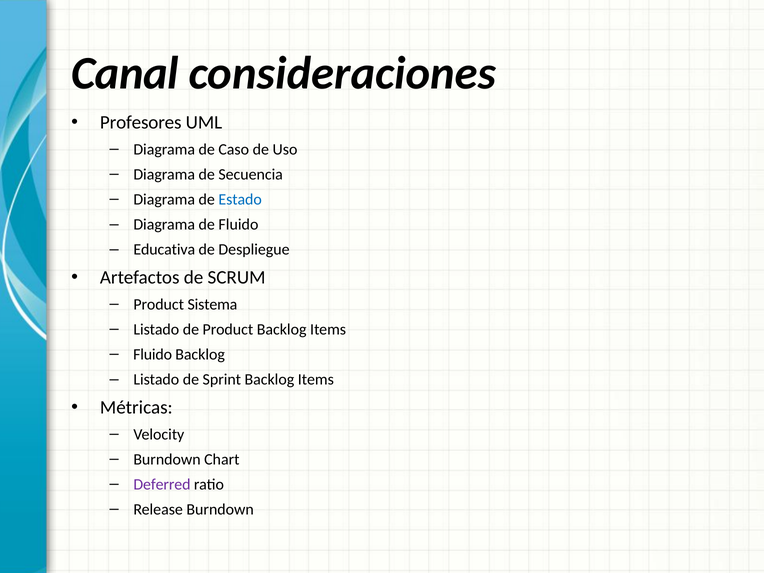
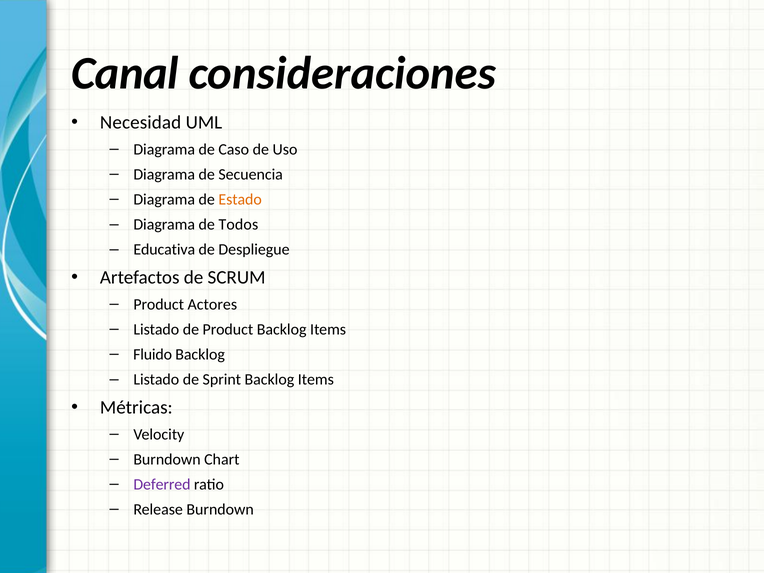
Profesores: Profesores -> Necesidad
Estado colour: blue -> orange
de Fluido: Fluido -> Todos
Sistema: Sistema -> Actores
